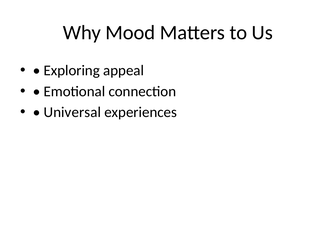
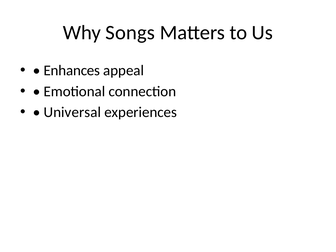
Mood: Mood -> Songs
Exploring: Exploring -> Enhances
